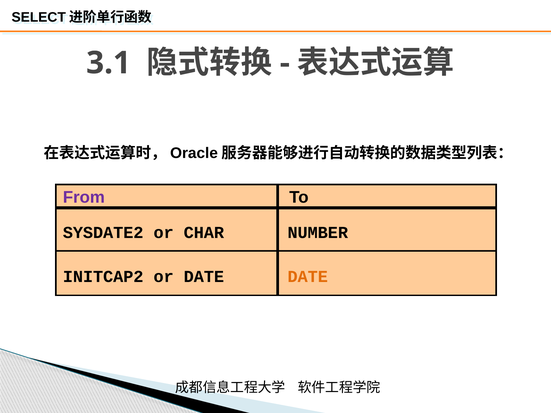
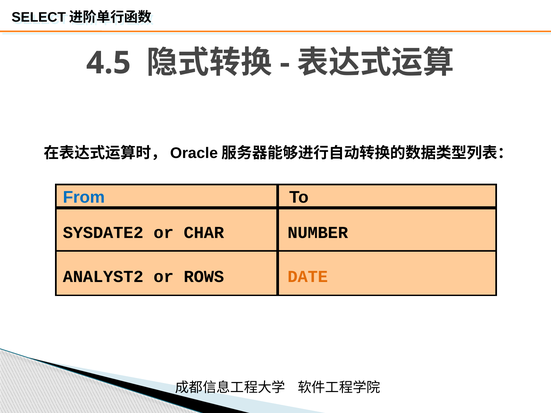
3.1: 3.1 -> 4.5
From colour: purple -> blue
INITCAP2: INITCAP2 -> ANALYST2
or DATE: DATE -> ROWS
